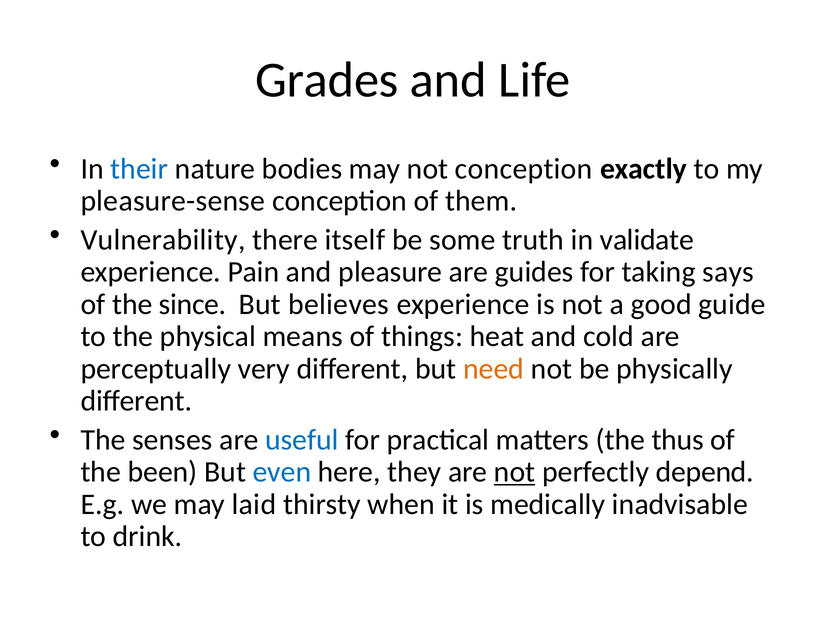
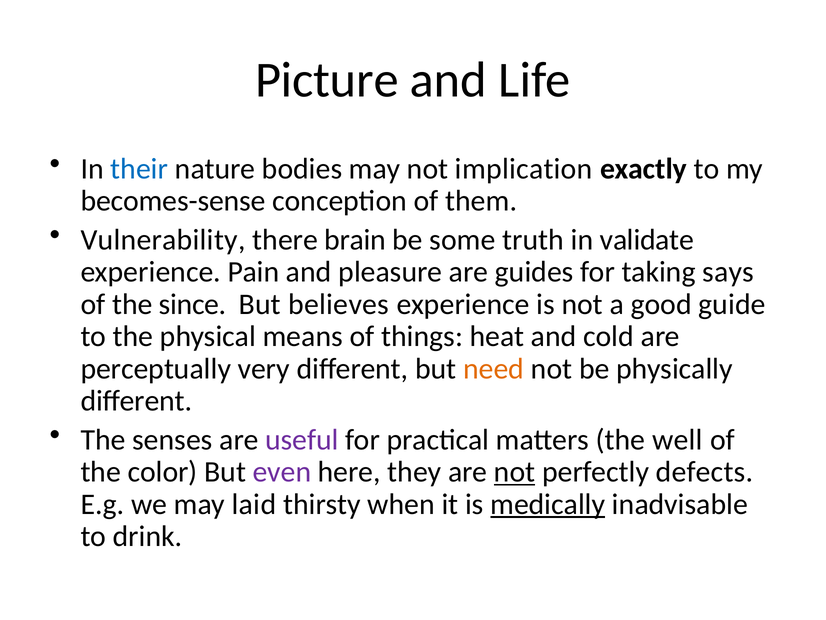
Grades: Grades -> Picture
not conception: conception -> implication
pleasure-sense: pleasure-sense -> becomes-sense
itself: itself -> brain
useful colour: blue -> purple
thus: thus -> well
been: been -> color
even colour: blue -> purple
depend: depend -> defects
medically underline: none -> present
